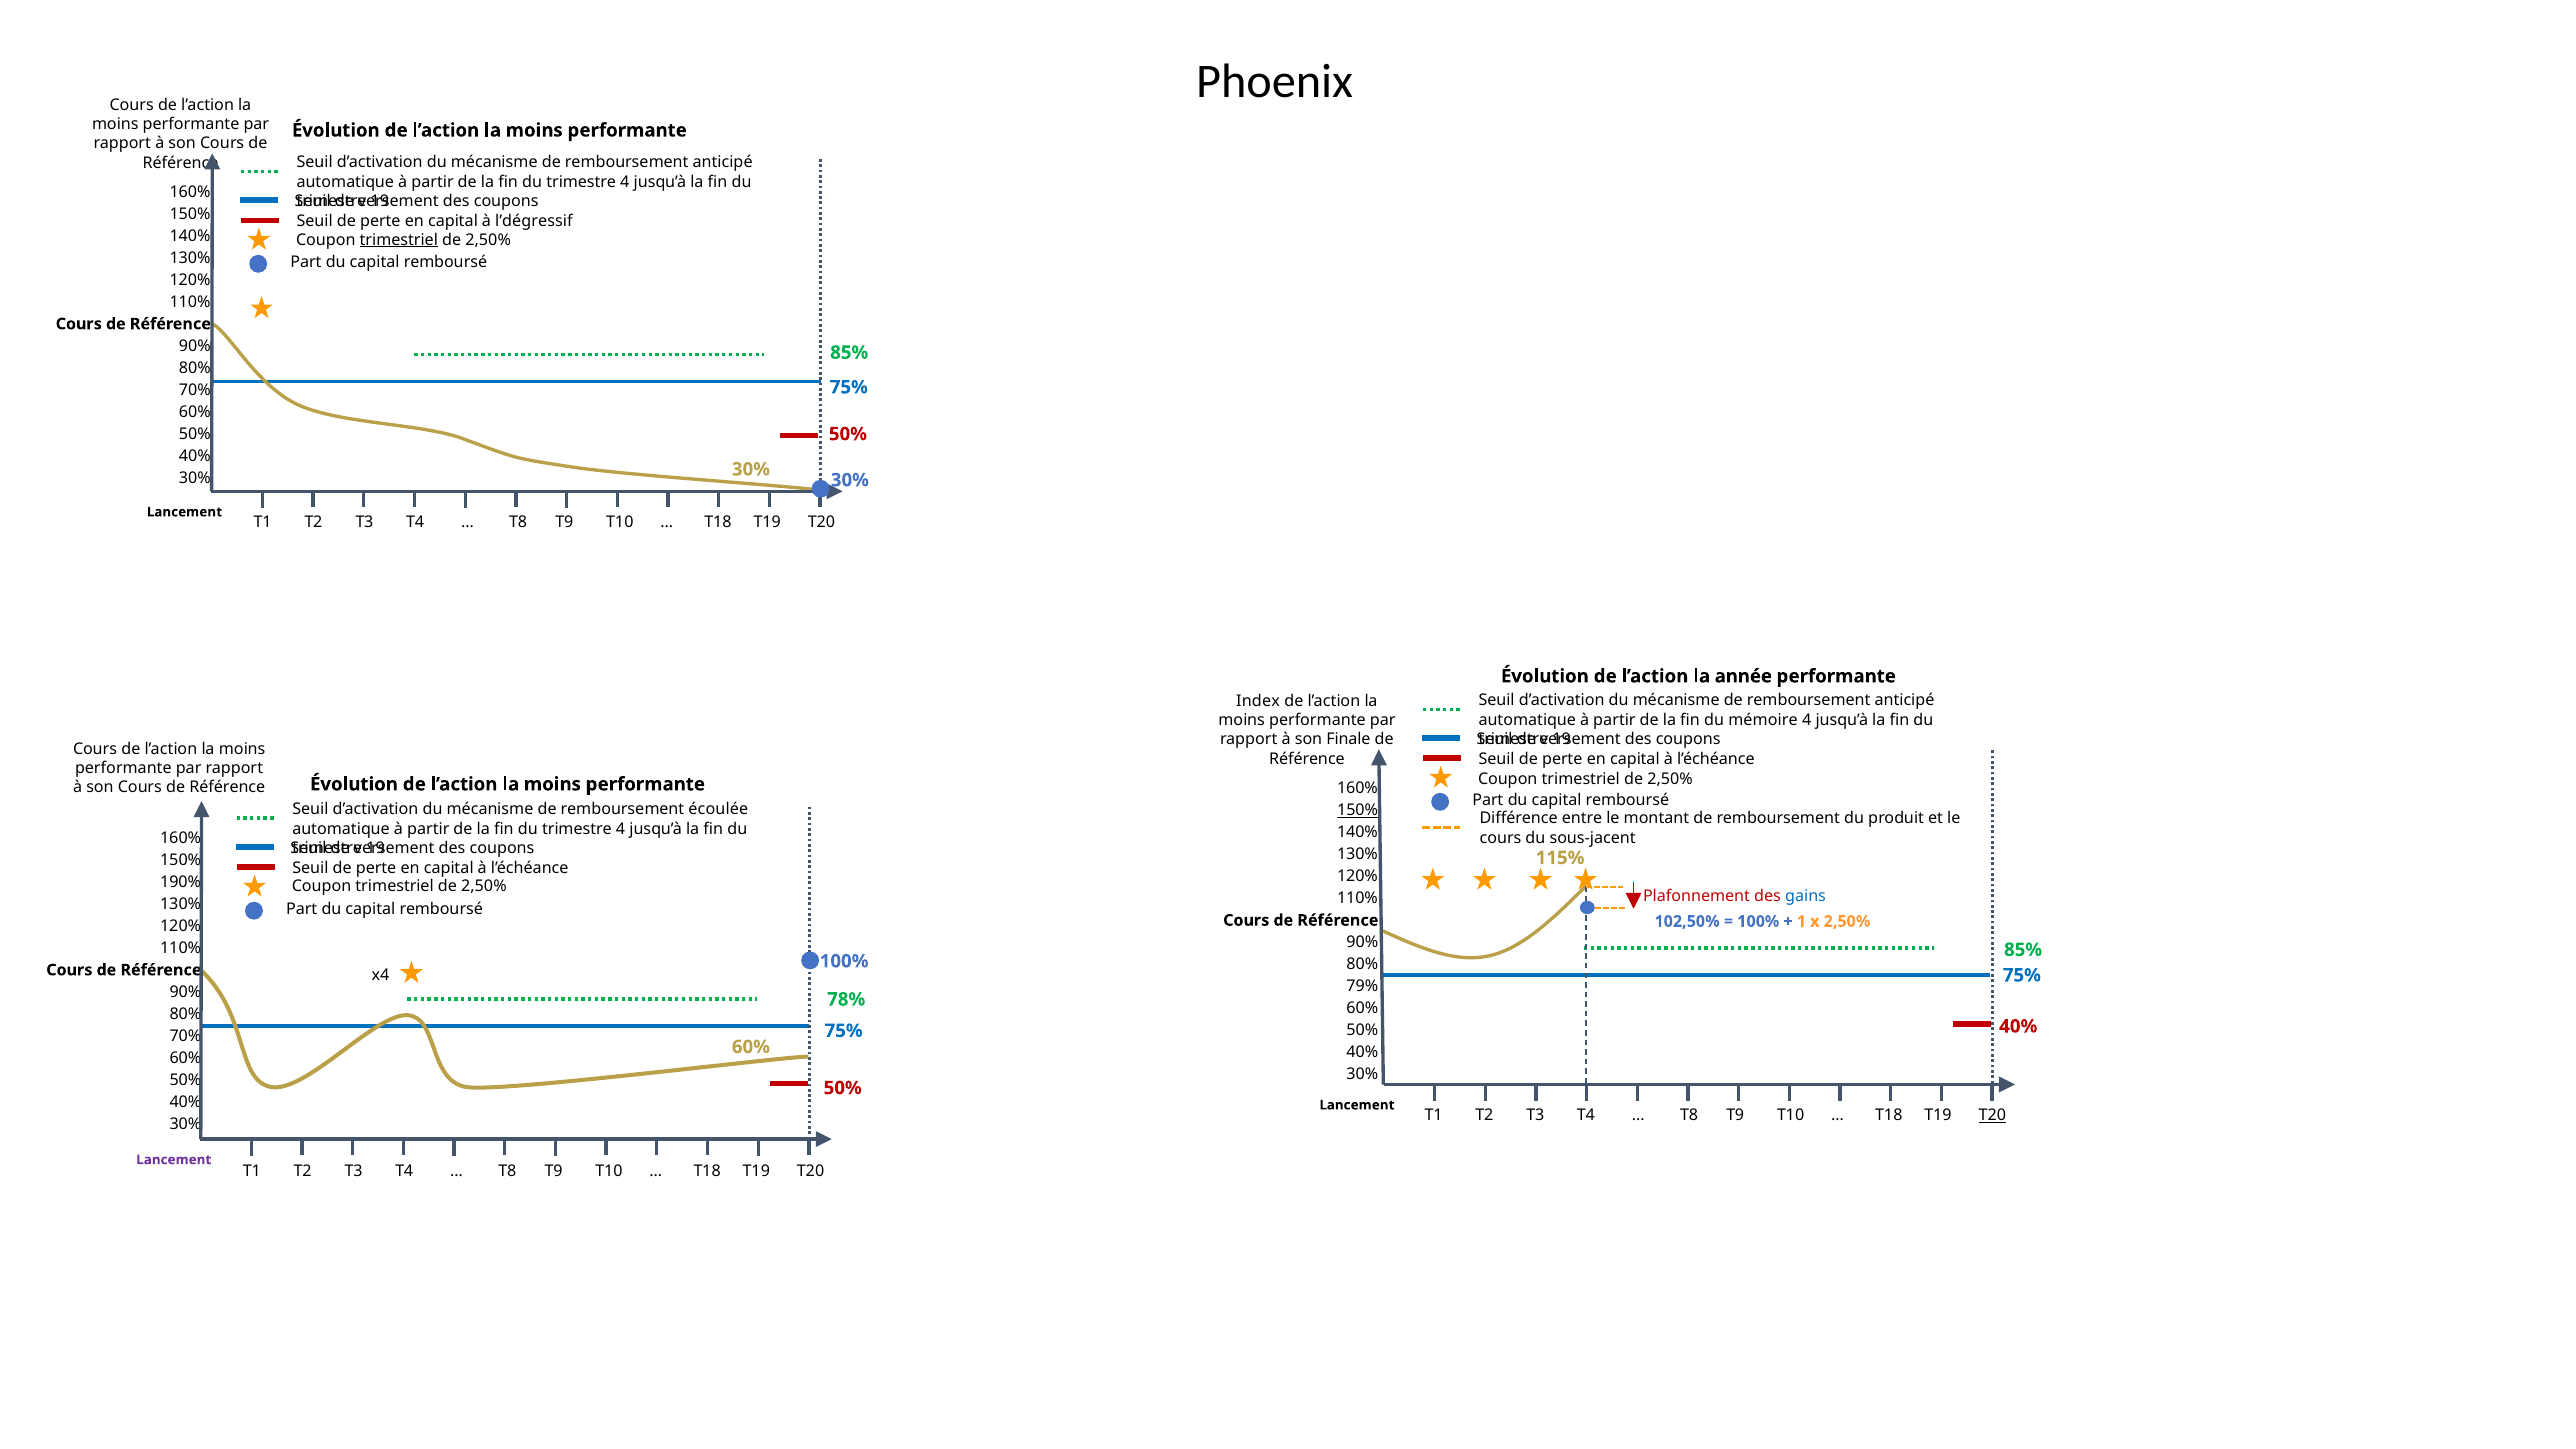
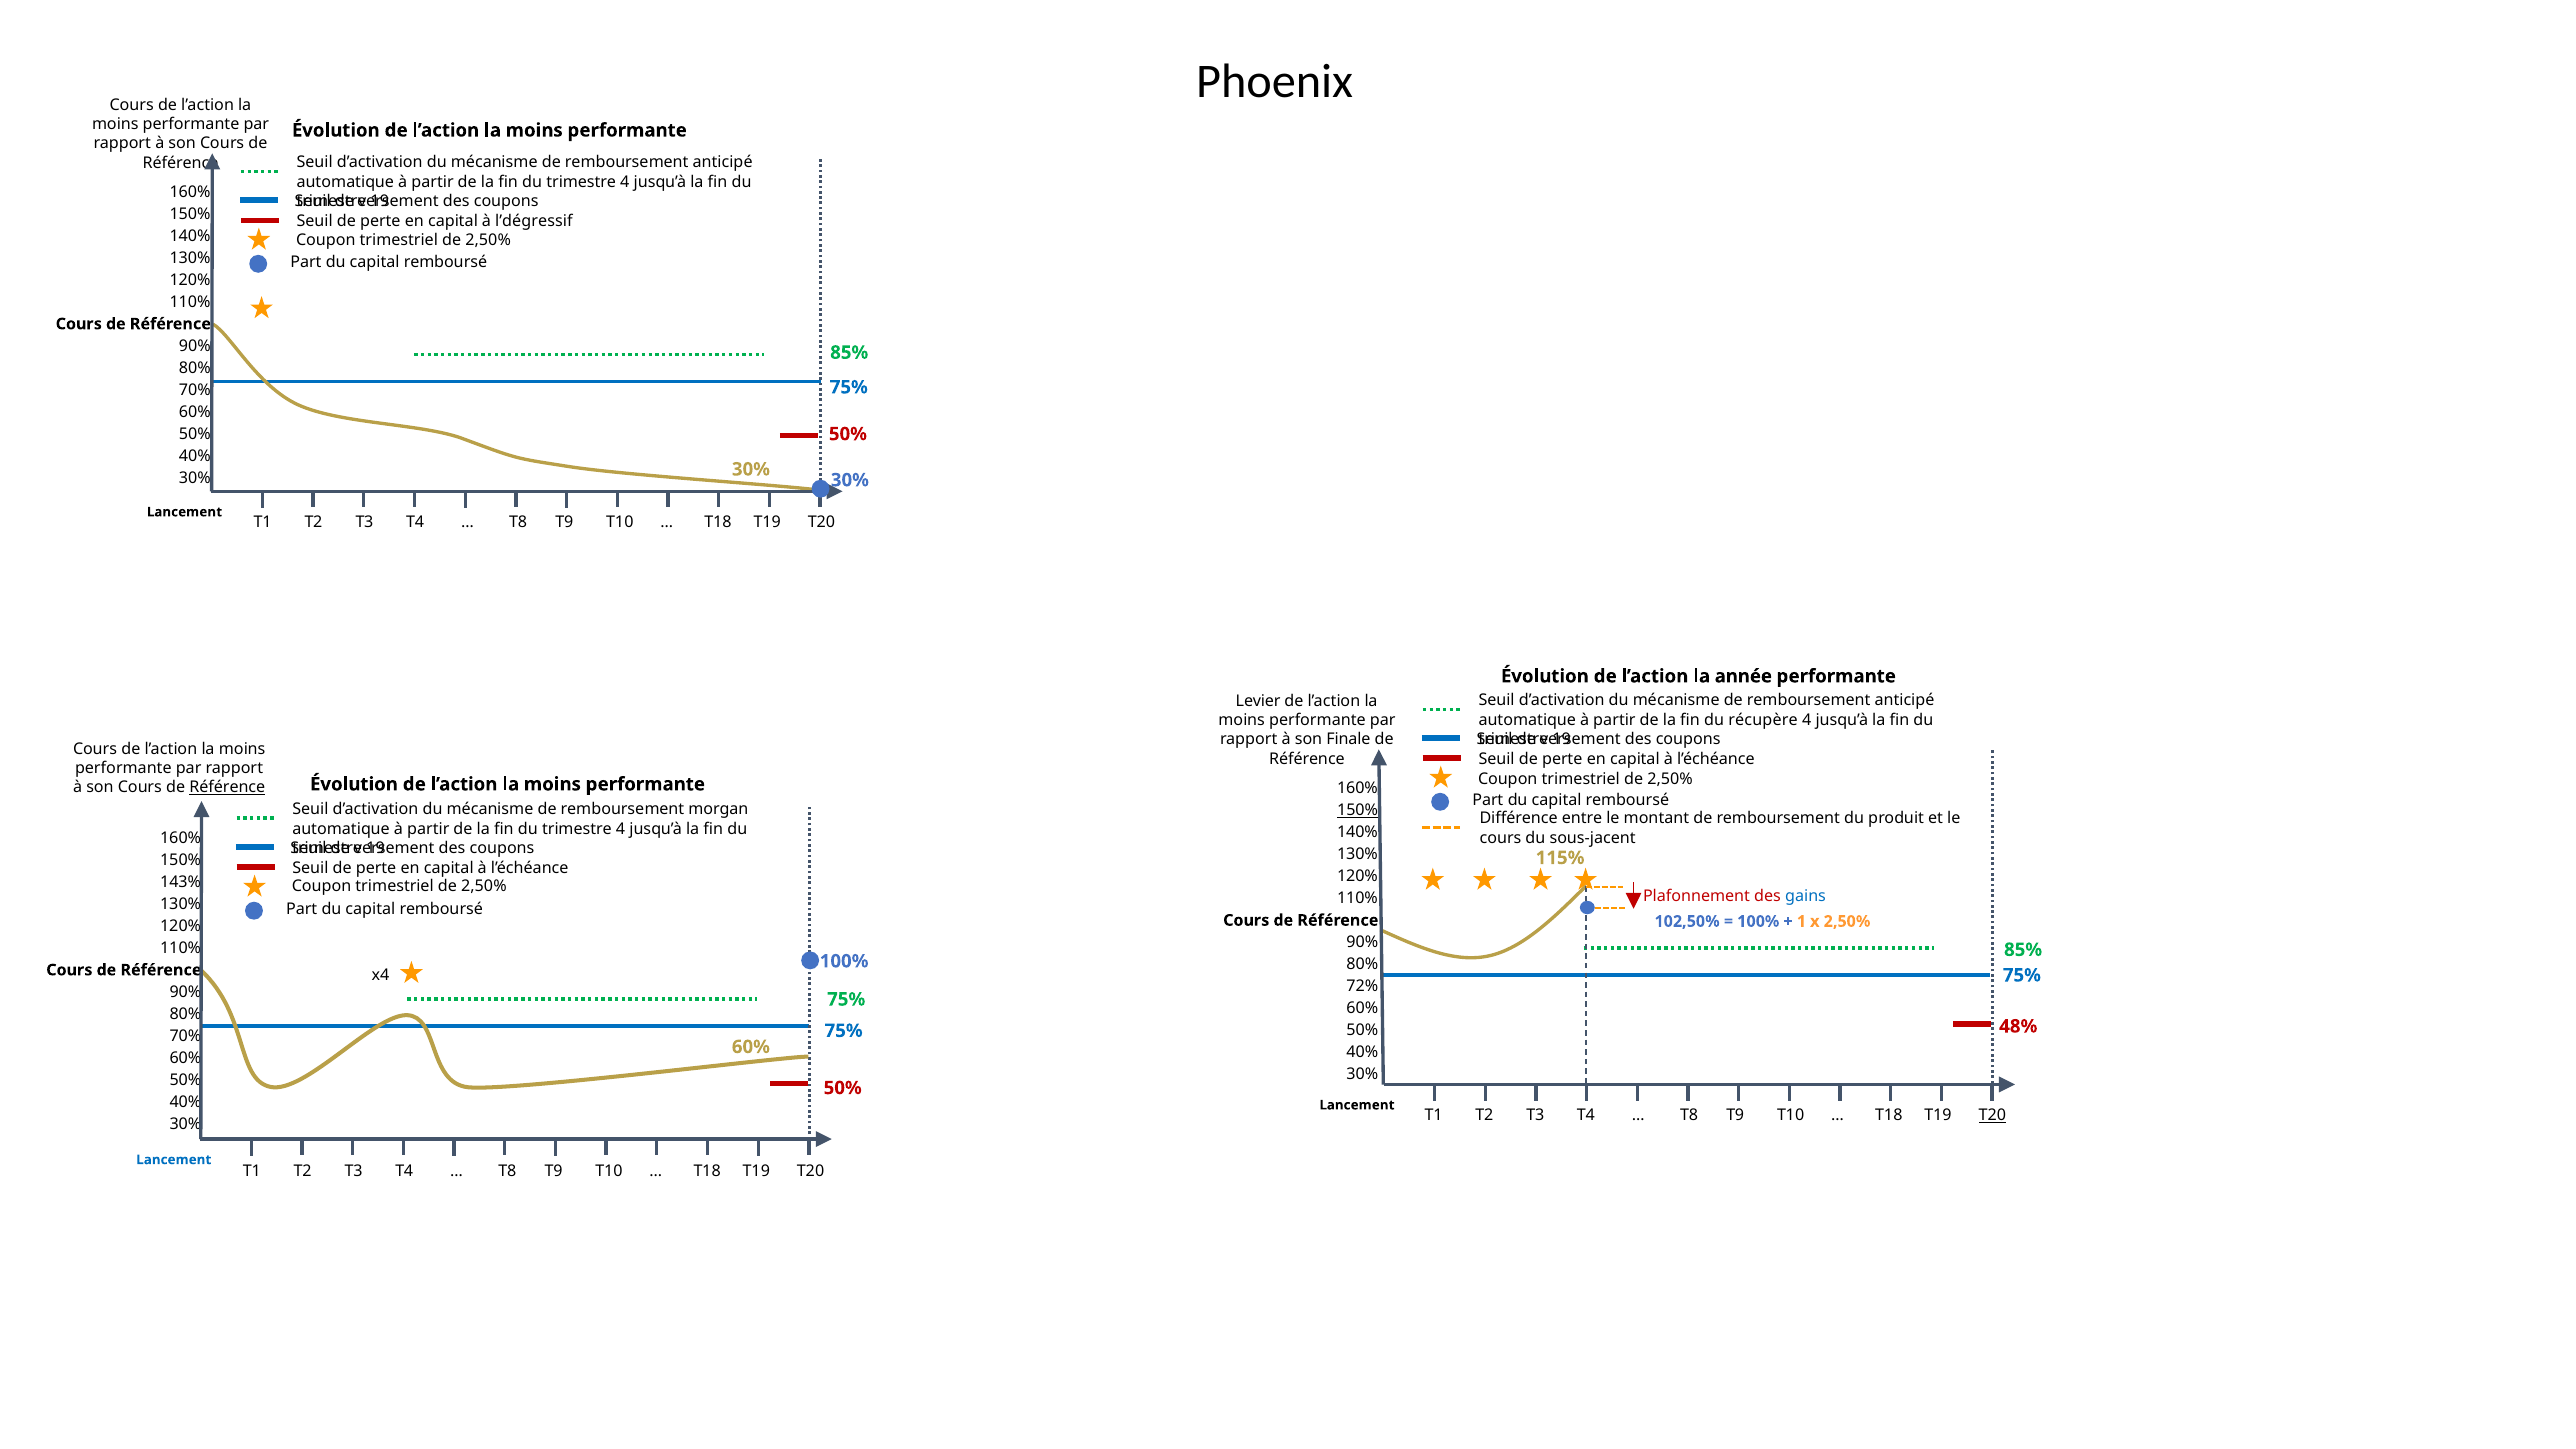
trimestriel at (399, 240) underline: present -> none
Index: Index -> Levier
mémoire: mémoire -> récupère
Référence at (227, 787) underline: none -> present
écoulée: écoulée -> morgan
190%: 190% -> 143%
79%: 79% -> 72%
78% at (846, 999): 78% -> 75%
40% at (2018, 1026): 40% -> 48%
Lancement at (174, 1160) colour: purple -> blue
